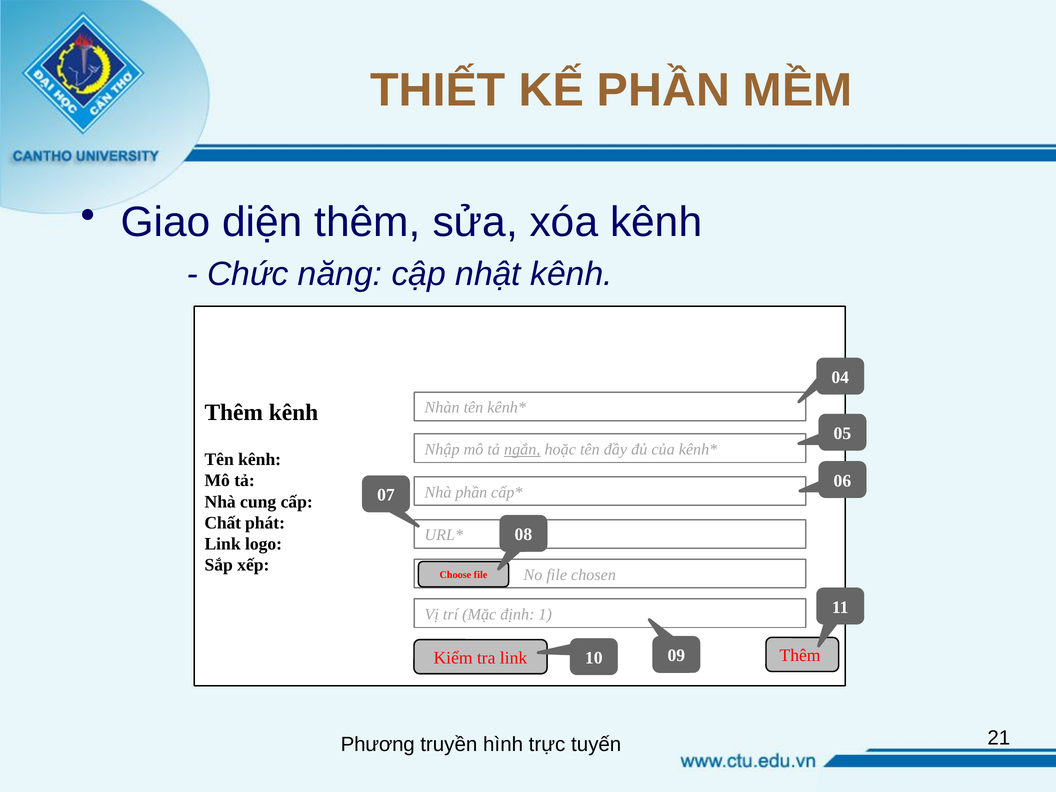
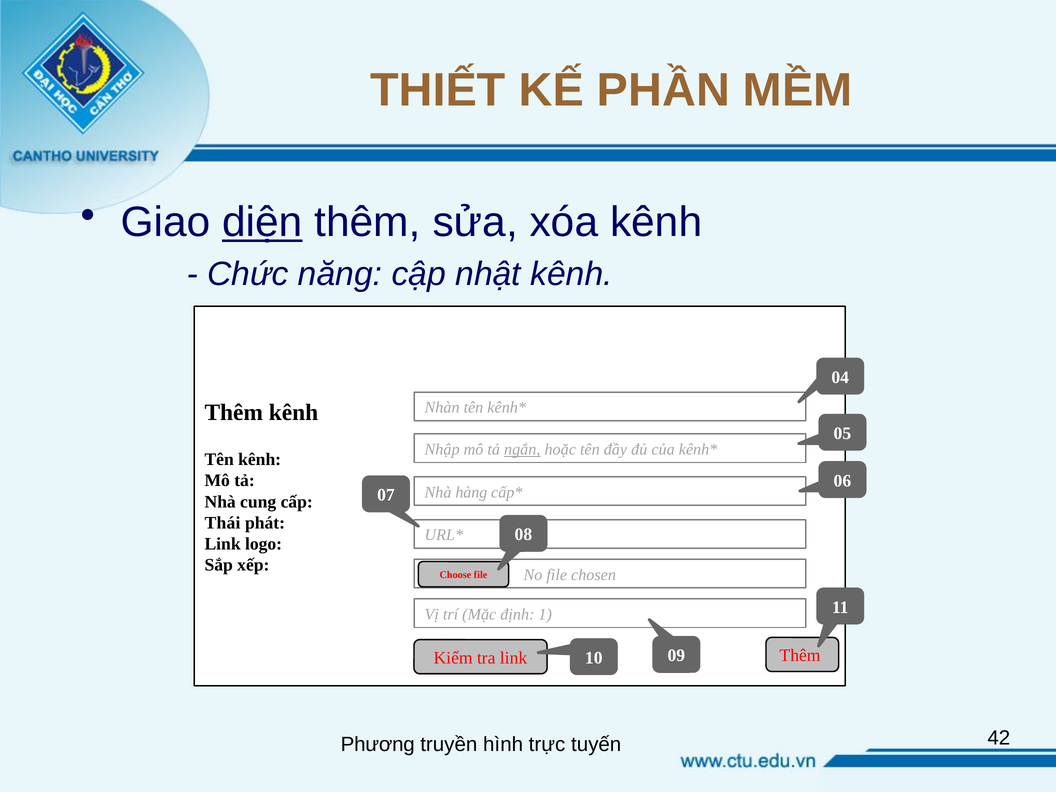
diện underline: none -> present
Nhà phần: phần -> hàng
Chất: Chất -> Thái
21: 21 -> 42
